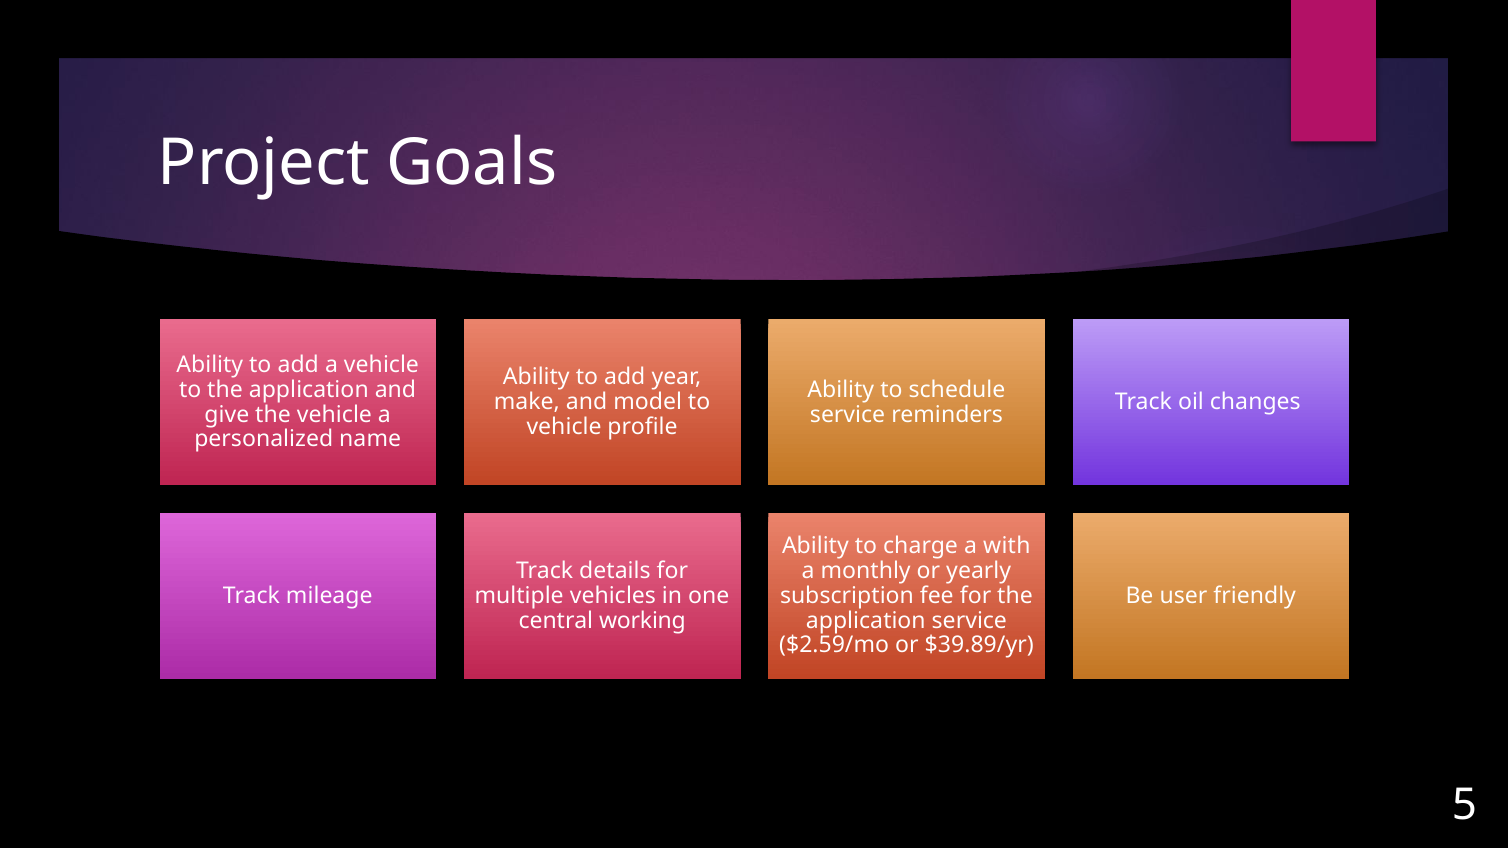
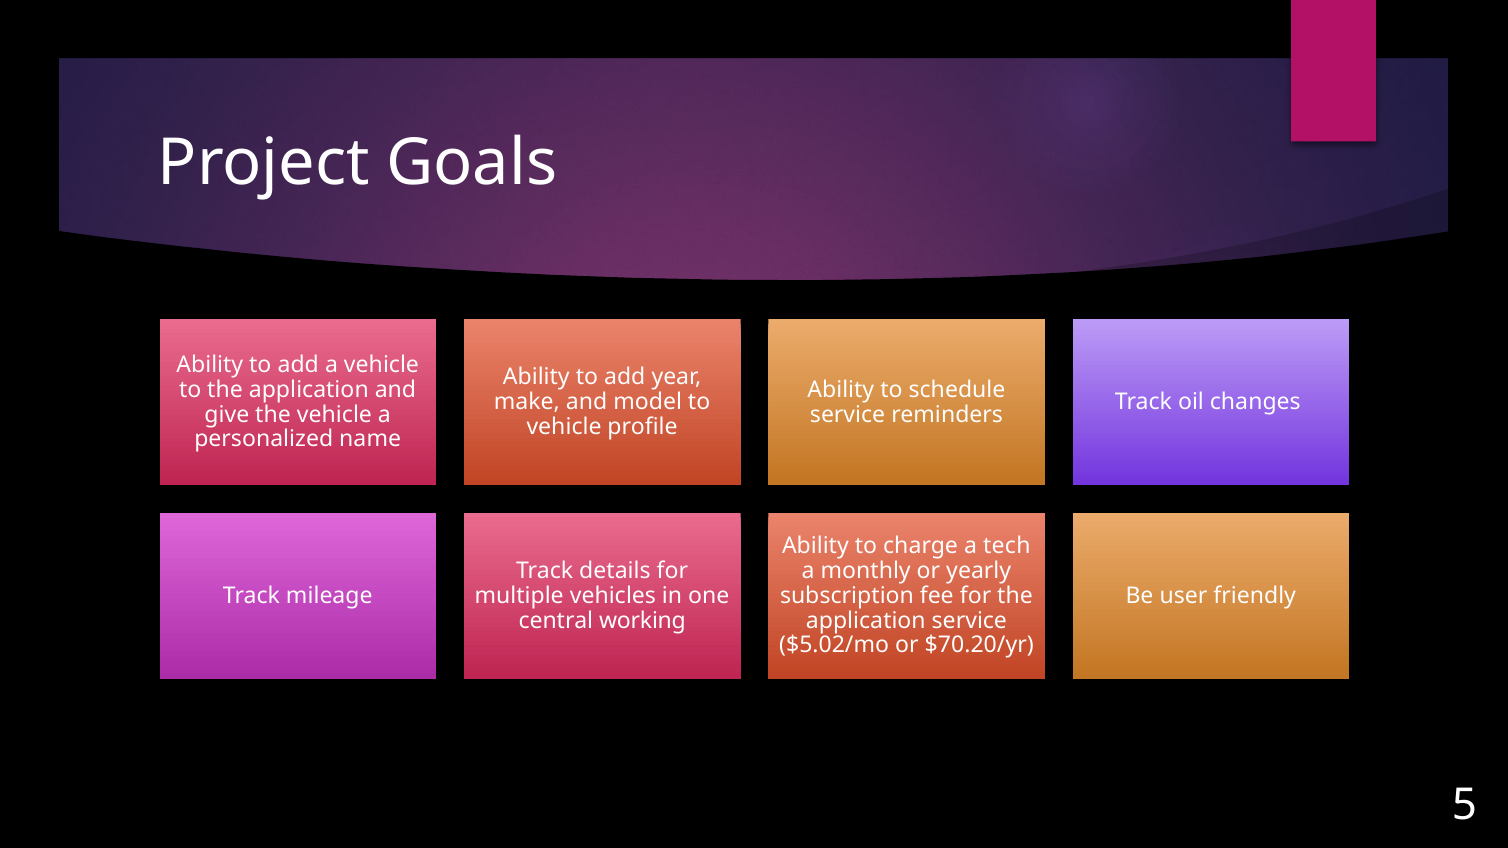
with: with -> tech
$2.59/mo: $2.59/mo -> $5.02/mo
$39.89/yr: $39.89/yr -> $70.20/yr
